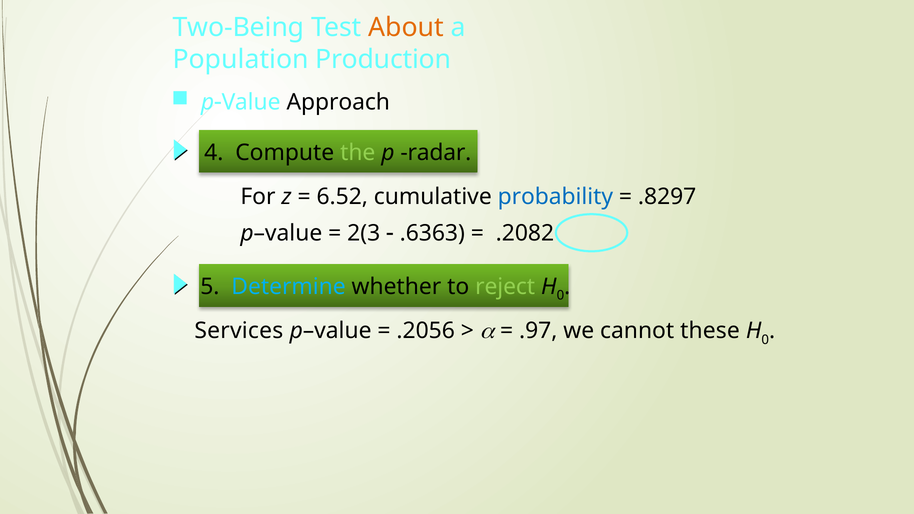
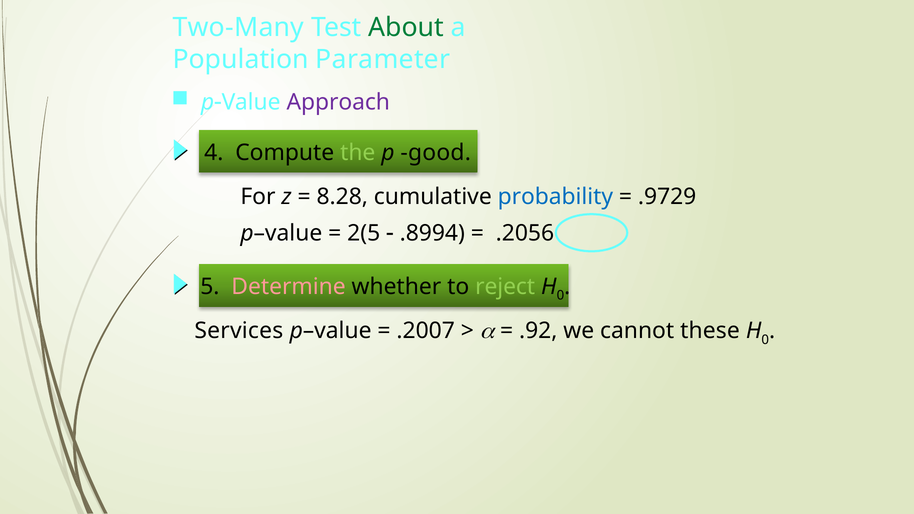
Two-Being: Two-Being -> Two-Many
About colour: orange -> green
Production: Production -> Parameter
Approach colour: black -> purple
radar: radar -> good
6.52: 6.52 -> 8.28
.8297: .8297 -> .9729
2(3: 2(3 -> 2(5
.6363: .6363 -> .8994
.2082: .2082 -> .2056
Determine colour: light blue -> pink
.2056: .2056 -> .2007
.97: .97 -> .92
